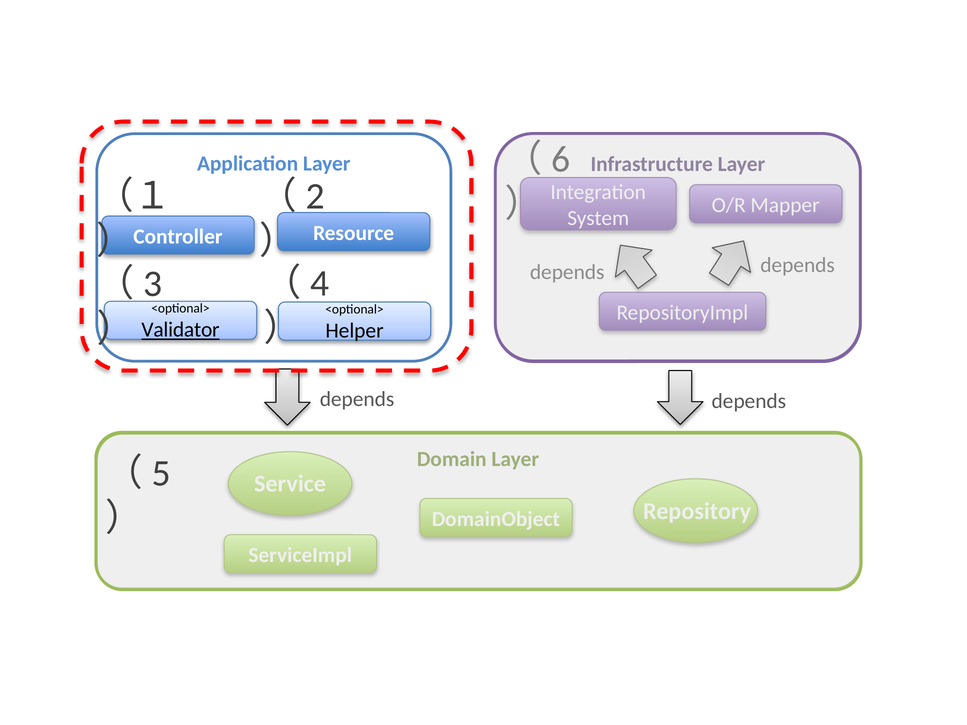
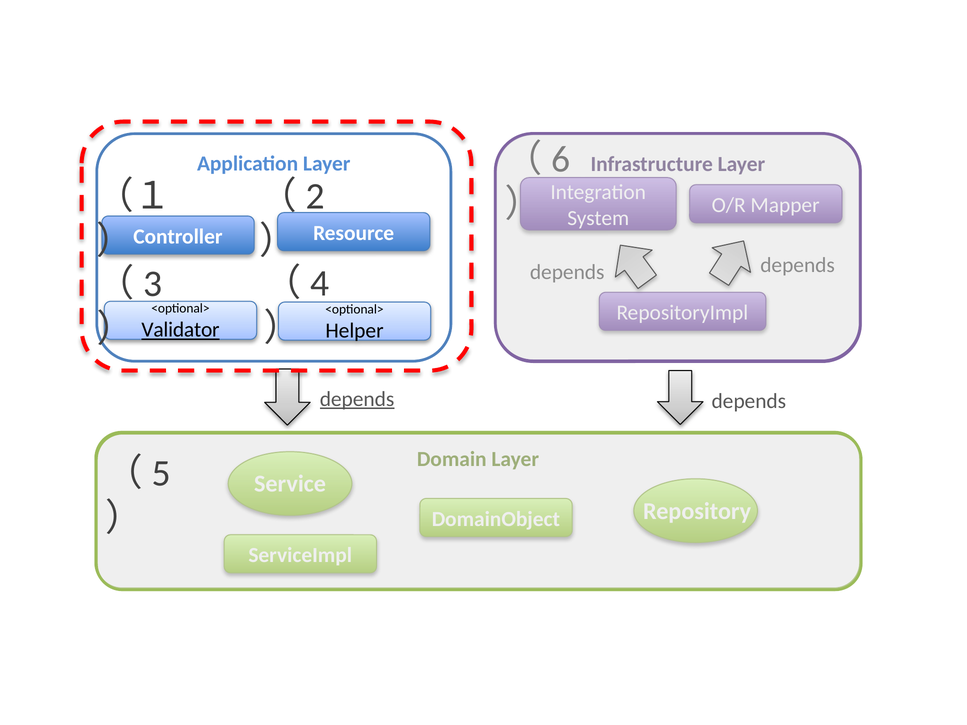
depends at (357, 399) underline: none -> present
